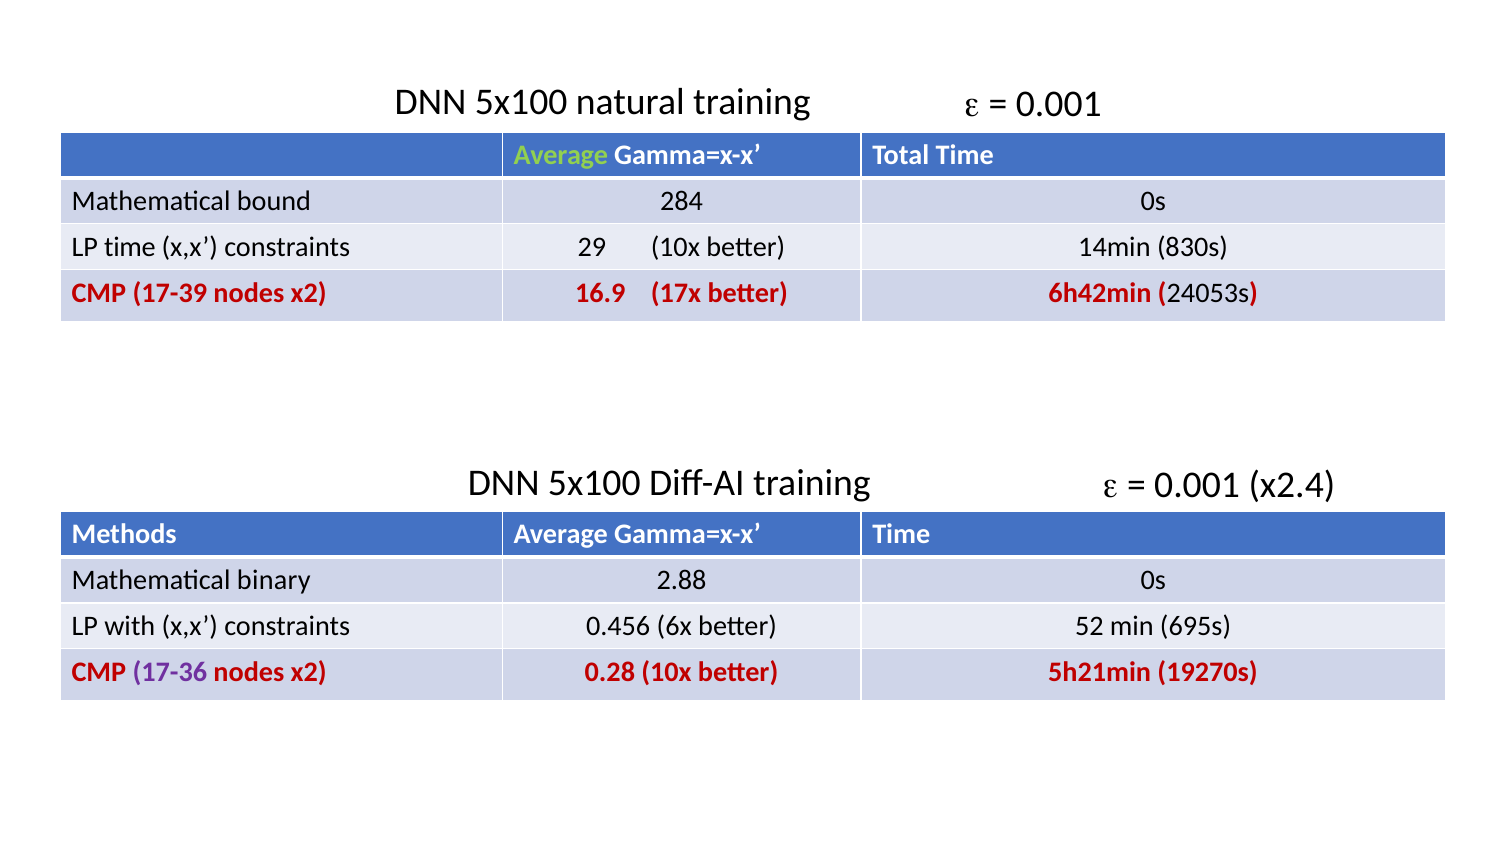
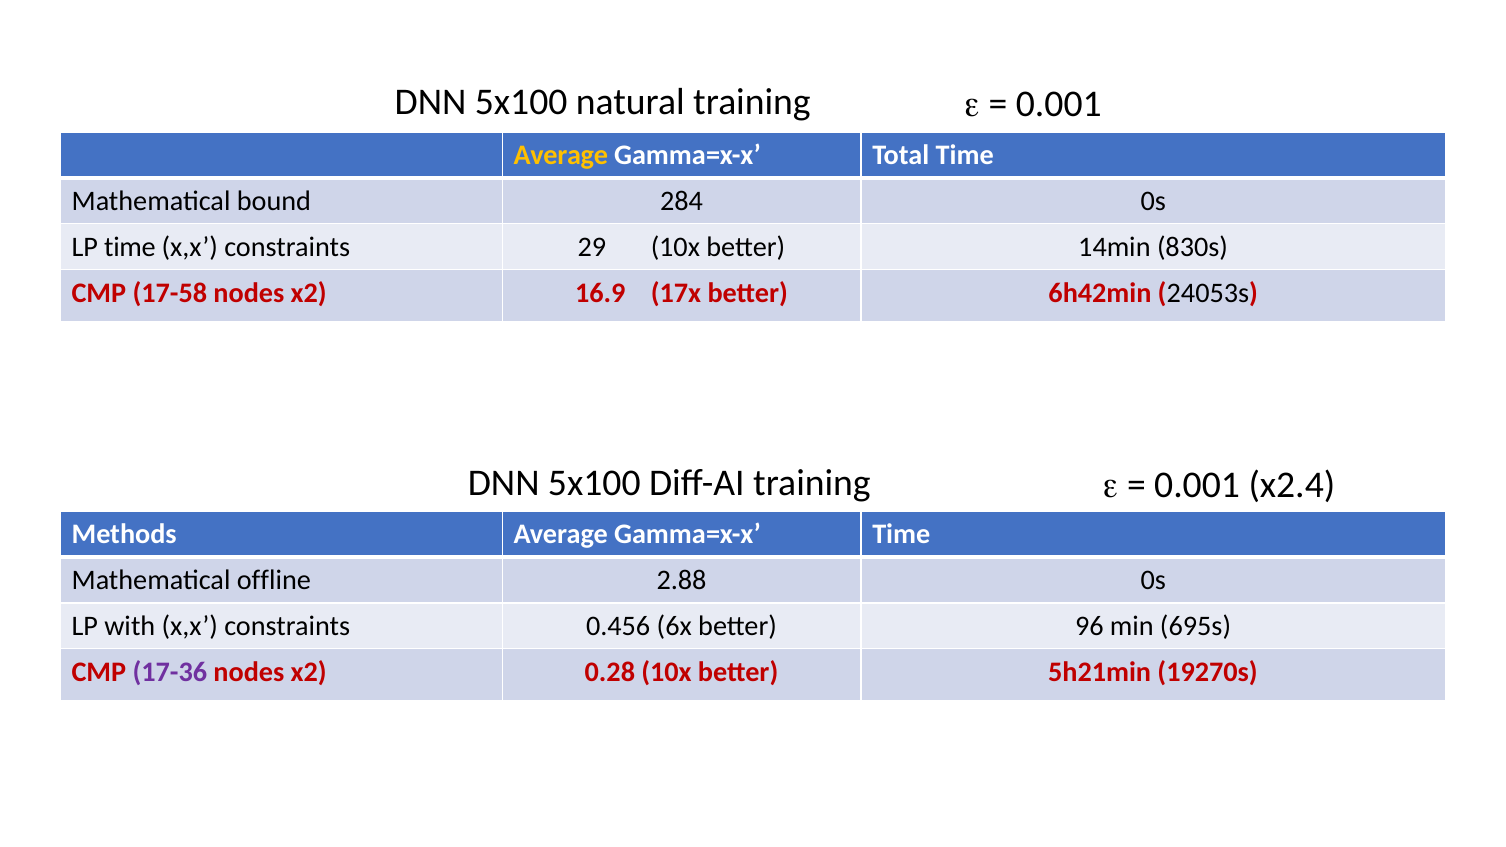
Average at (561, 155) colour: light green -> yellow
17-39: 17-39 -> 17-58
binary: binary -> offline
52: 52 -> 96
